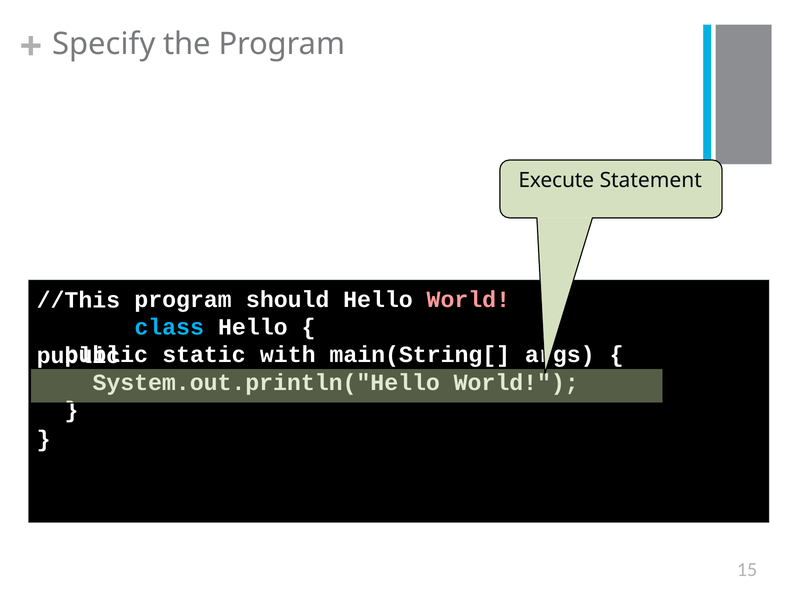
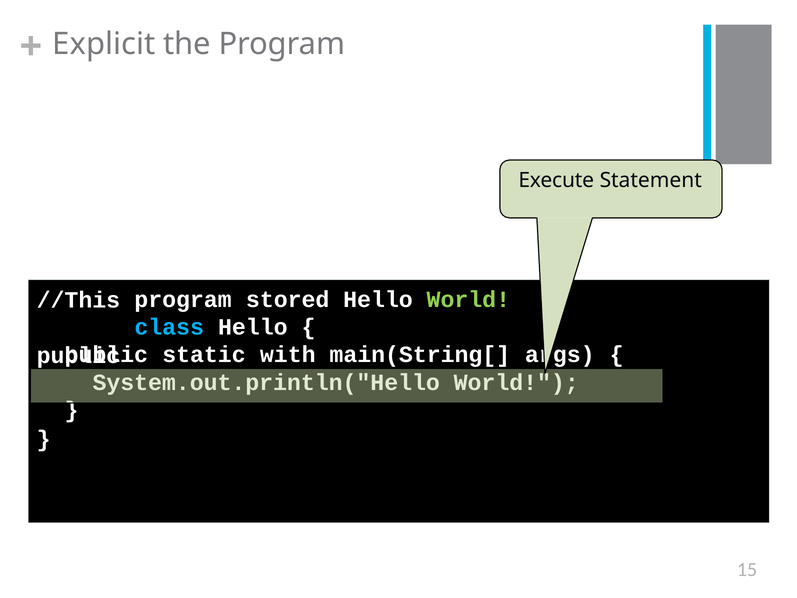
Specify: Specify -> Explicit
should: should -> stored
World at (468, 299) colour: pink -> light green
